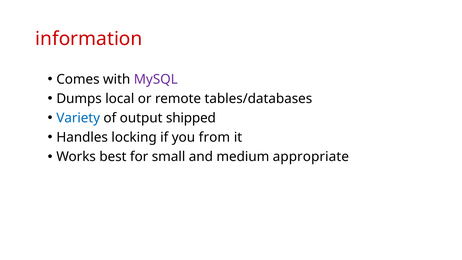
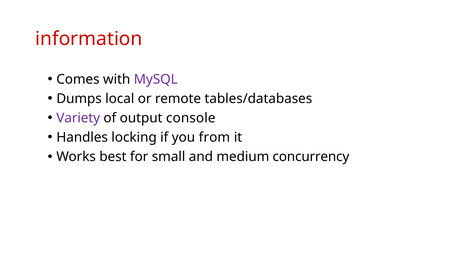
Variety colour: blue -> purple
shipped: shipped -> console
appropriate: appropriate -> concurrency
